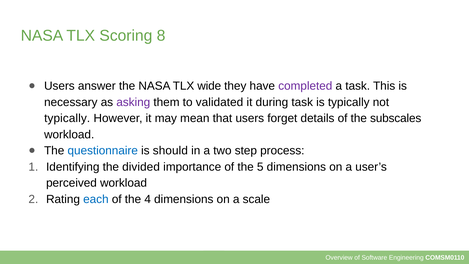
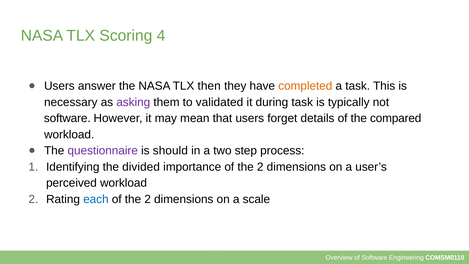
8: 8 -> 4
wide: wide -> then
completed colour: purple -> orange
typically at (67, 118): typically -> software
subscales: subscales -> compared
questionnaire colour: blue -> purple
importance of the 5: 5 -> 2
4 at (148, 199): 4 -> 2
